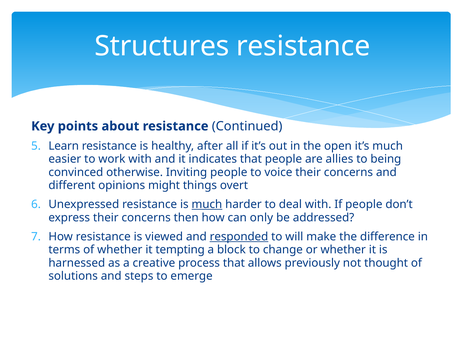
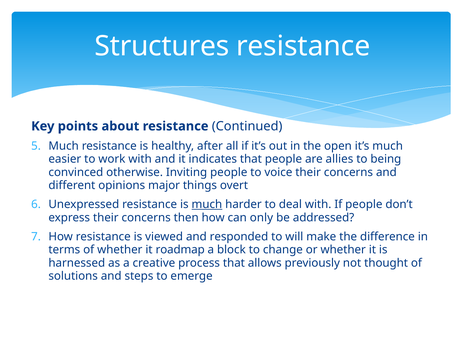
Learn at (64, 146): Learn -> Much
might: might -> major
responded underline: present -> none
tempting: tempting -> roadmap
